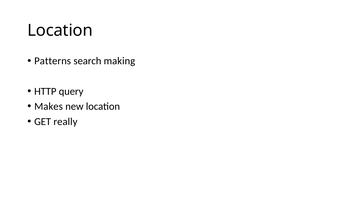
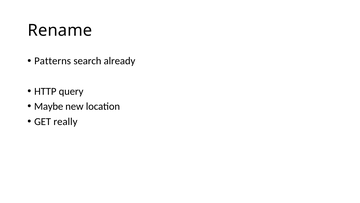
Location at (60, 30): Location -> Rename
making: making -> already
Makes: Makes -> Maybe
